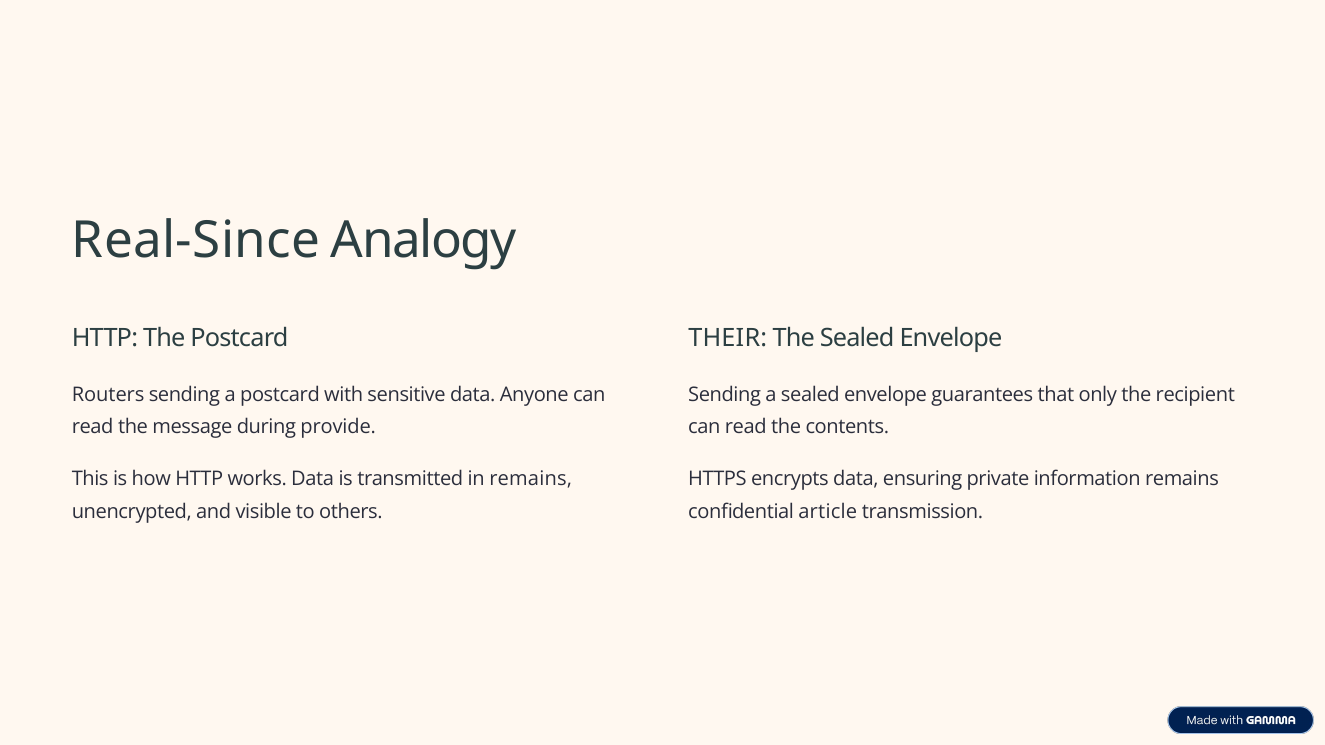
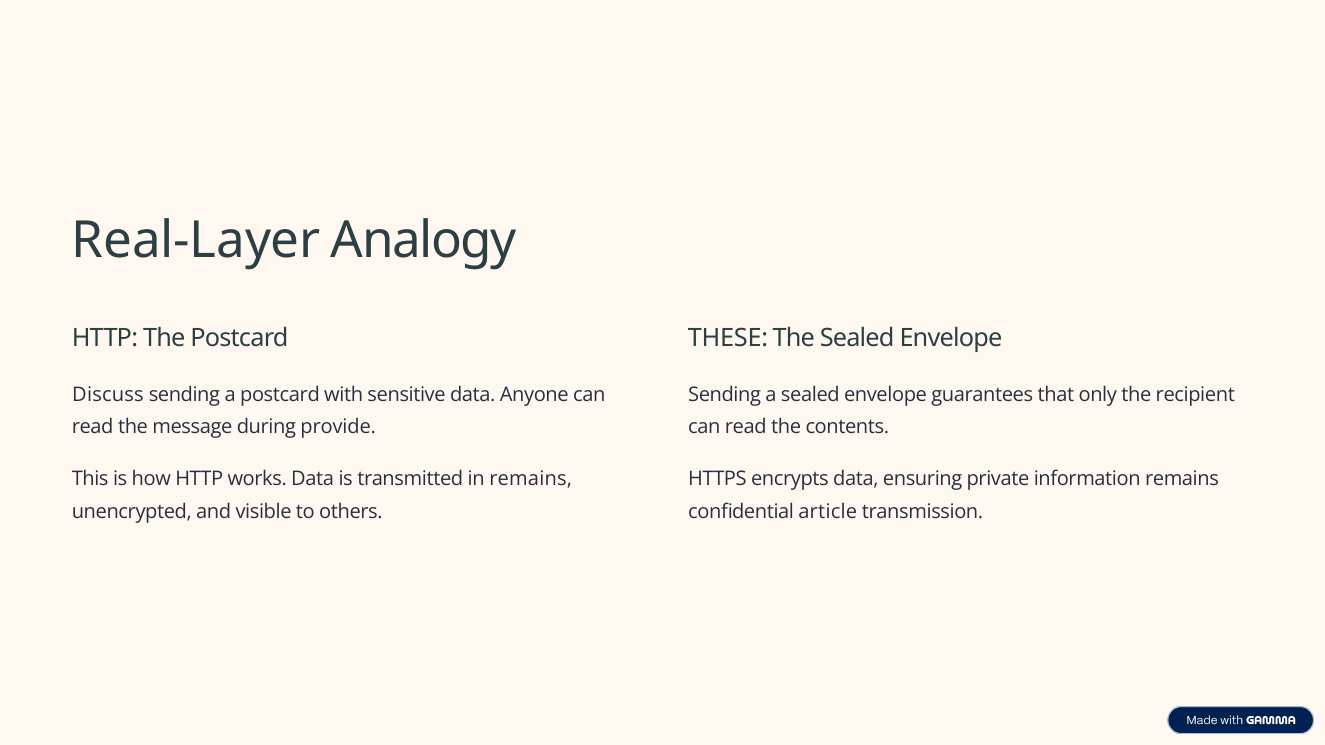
Real-Since: Real-Since -> Real-Layer
THEIR: THEIR -> THESE
Routers: Routers -> Discuss
